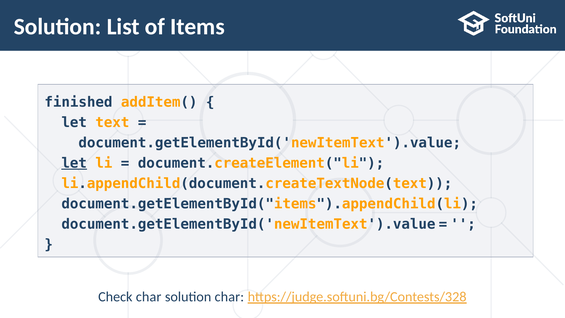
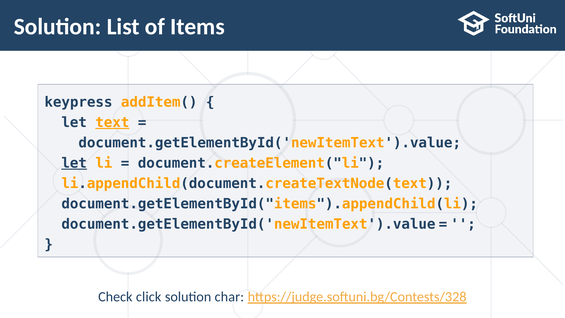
finished: finished -> keypress
text underline: none -> present
Check char: char -> click
